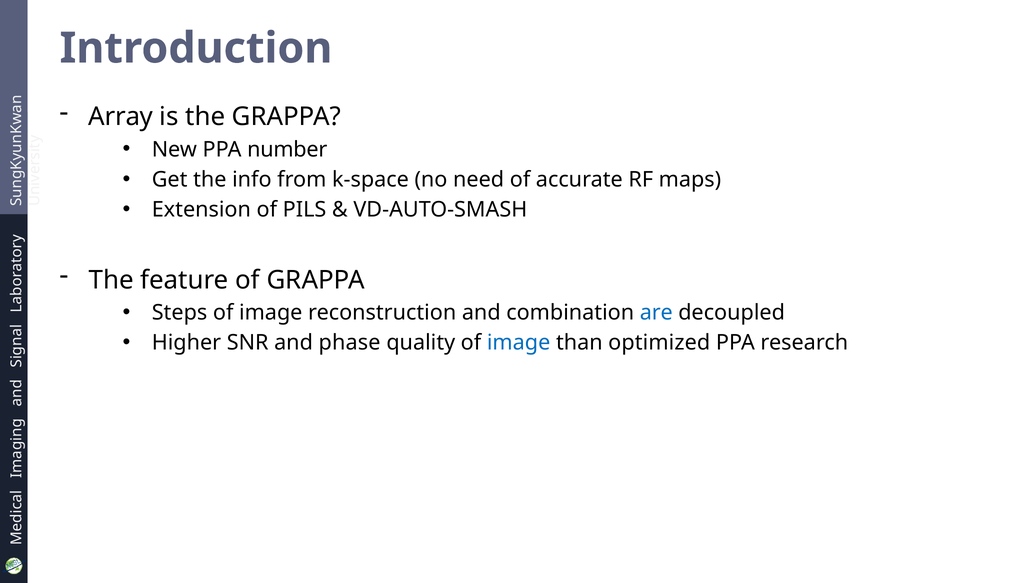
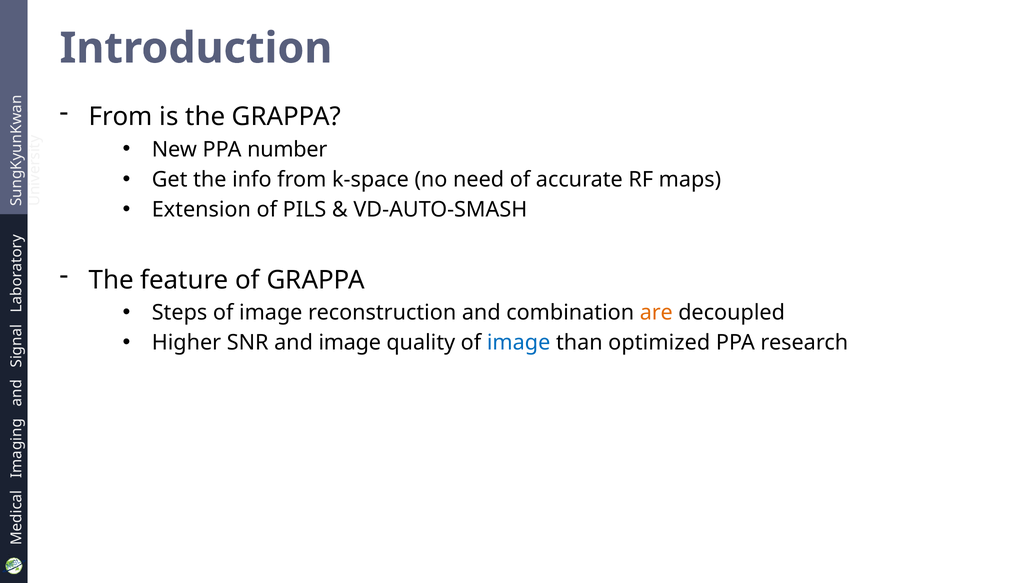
Array at (121, 117): Array -> From
are colour: blue -> orange
and phase: phase -> image
